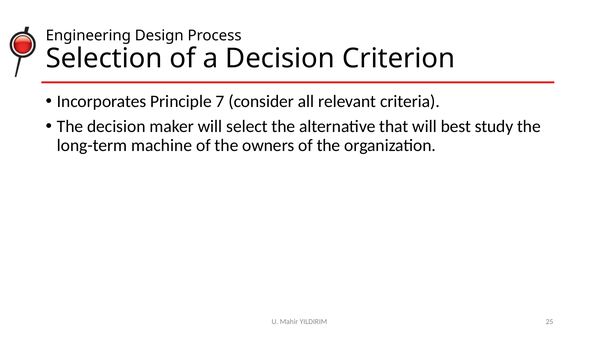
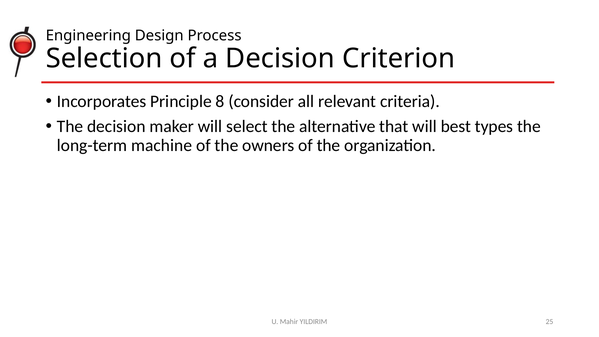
7: 7 -> 8
study: study -> types
